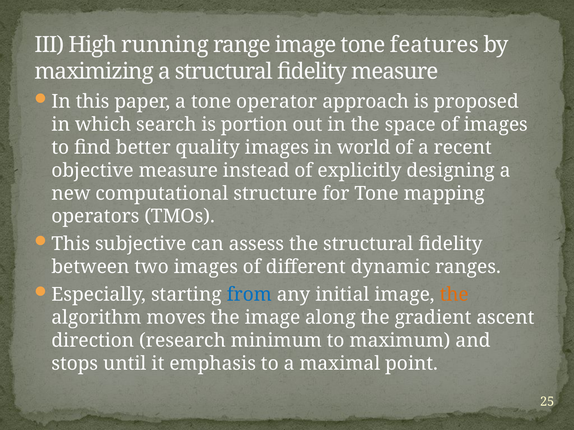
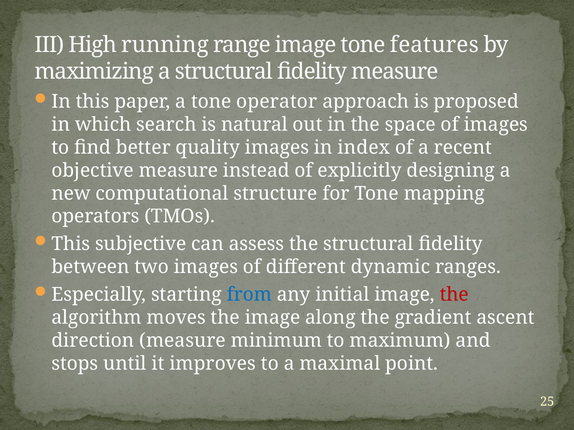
portion: portion -> natural
world: world -> index
the at (454, 295) colour: orange -> red
direction research: research -> measure
emphasis: emphasis -> improves
